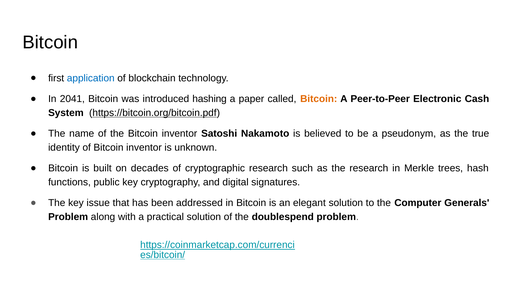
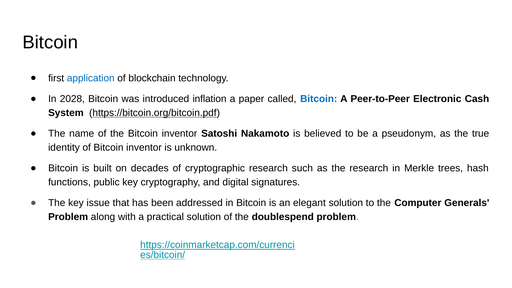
2041: 2041 -> 2028
hashing: hashing -> inflation
Bitcoin at (319, 99) colour: orange -> blue
